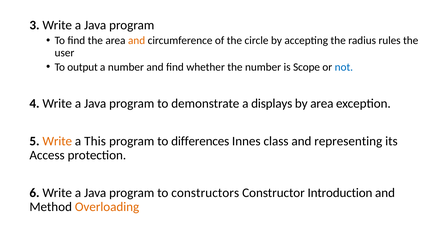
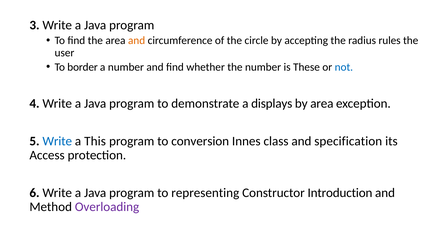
output: output -> border
Scope: Scope -> These
Write at (57, 141) colour: orange -> blue
differences: differences -> conversion
representing: representing -> specification
constructors: constructors -> representing
Overloading colour: orange -> purple
